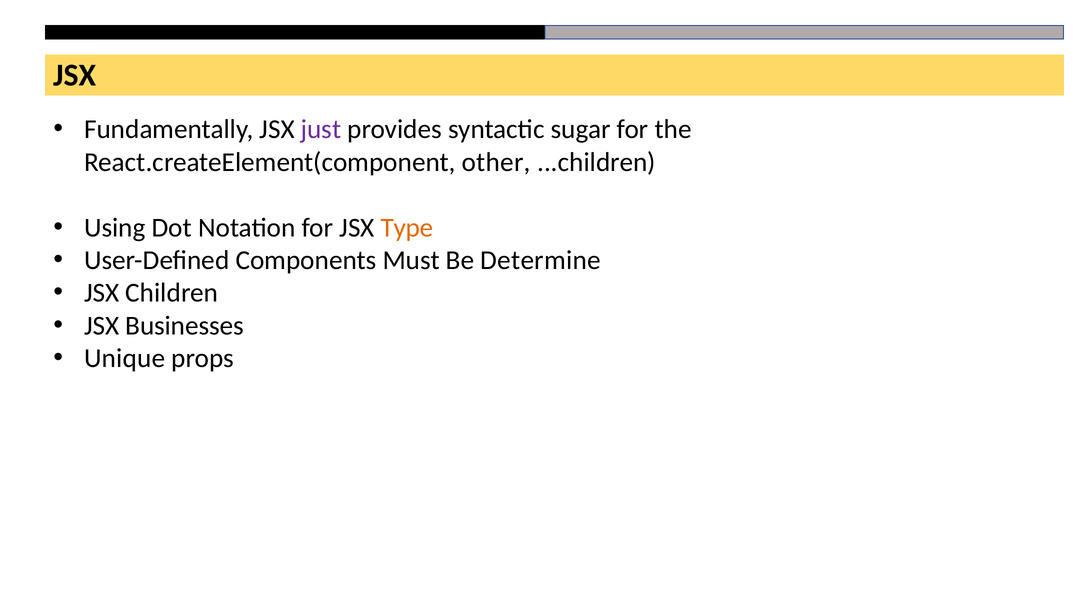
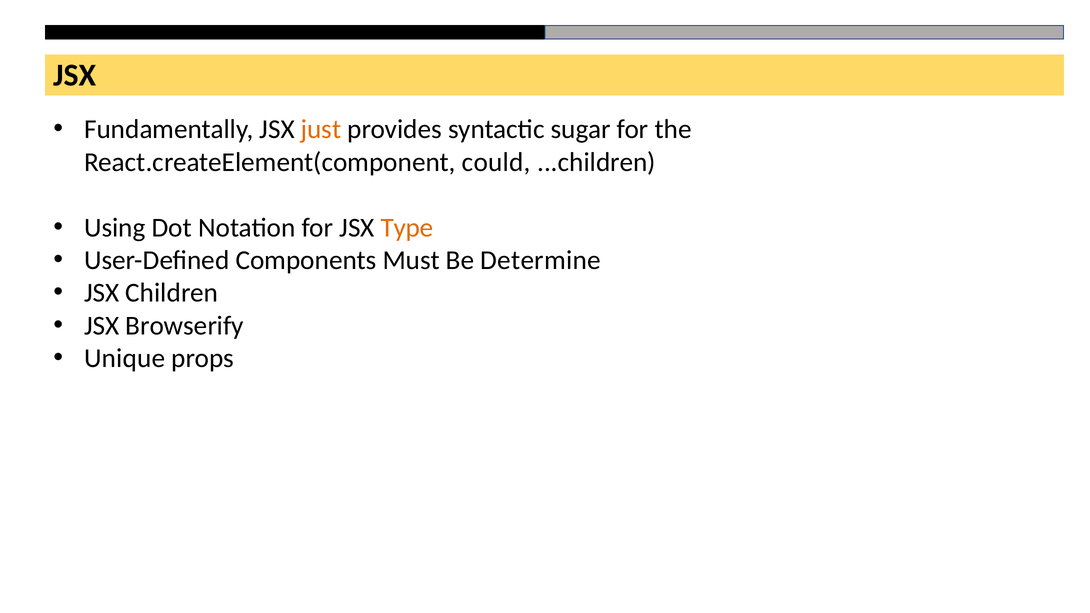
just colour: purple -> orange
other: other -> could
Businesses: Businesses -> Browserify
